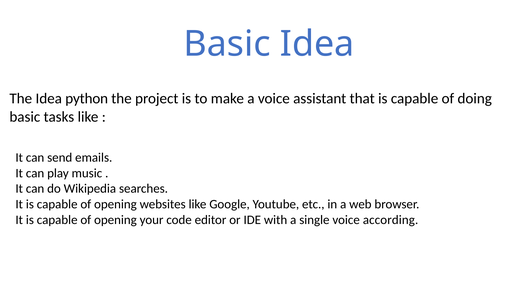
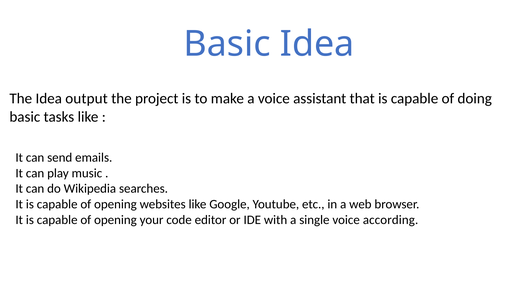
python: python -> output
